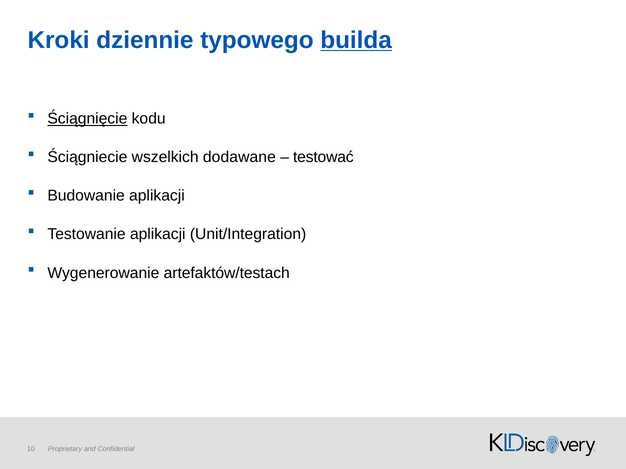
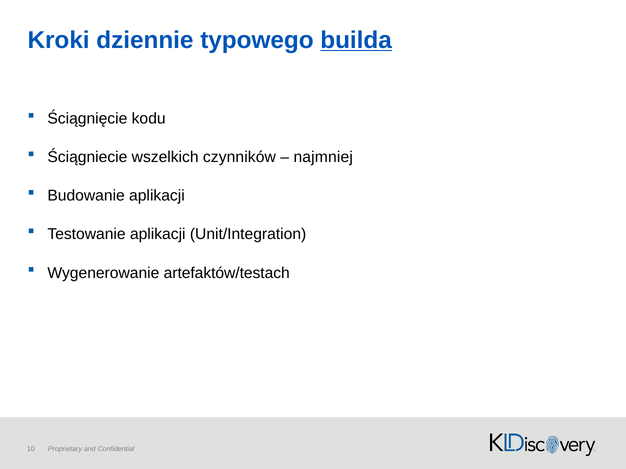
Ściągnięcie underline: present -> none
dodawane: dodawane -> czynników
testować: testować -> najmniej
